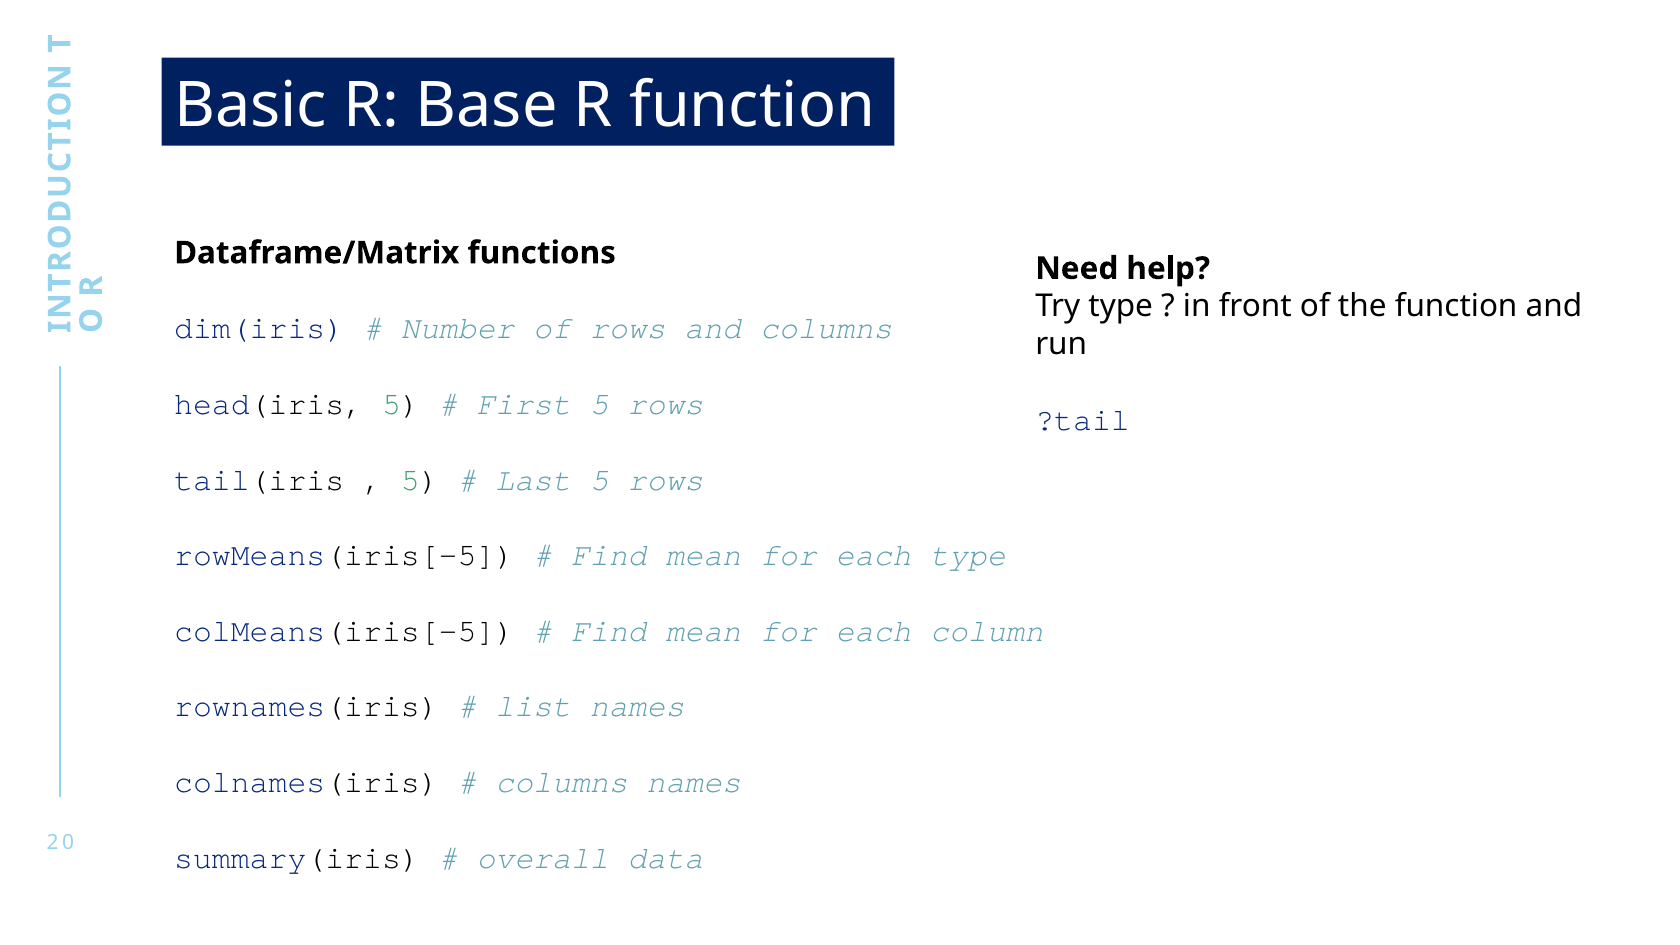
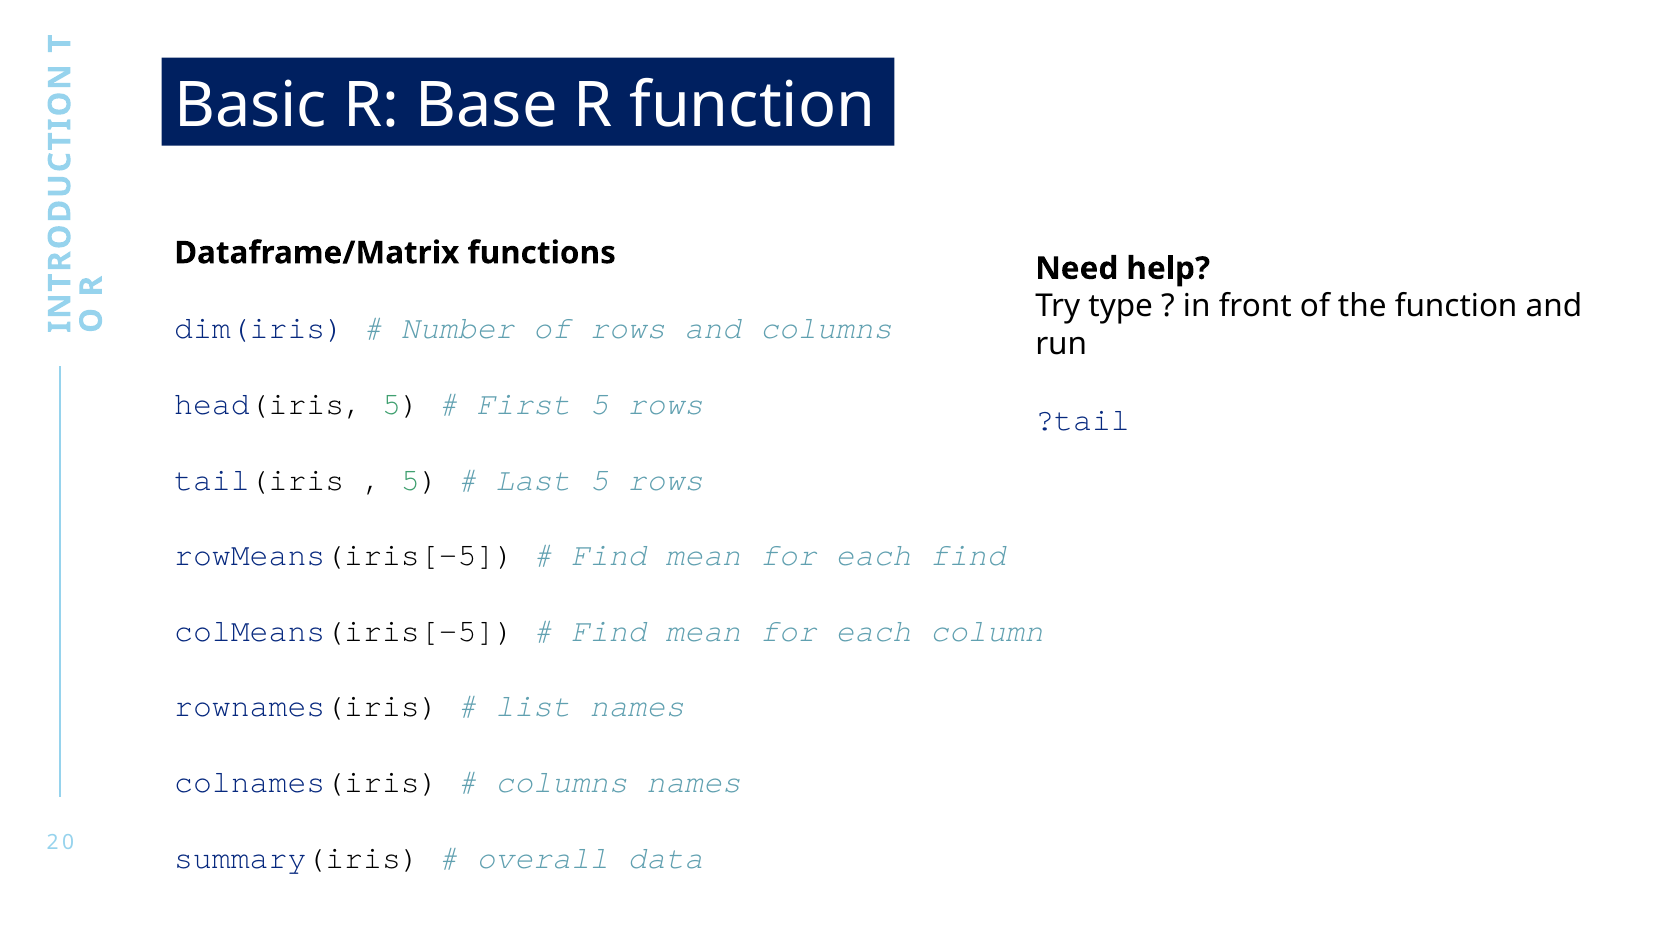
each type: type -> find
